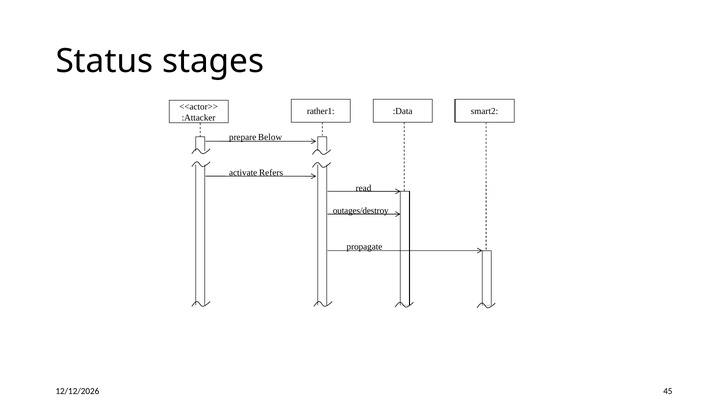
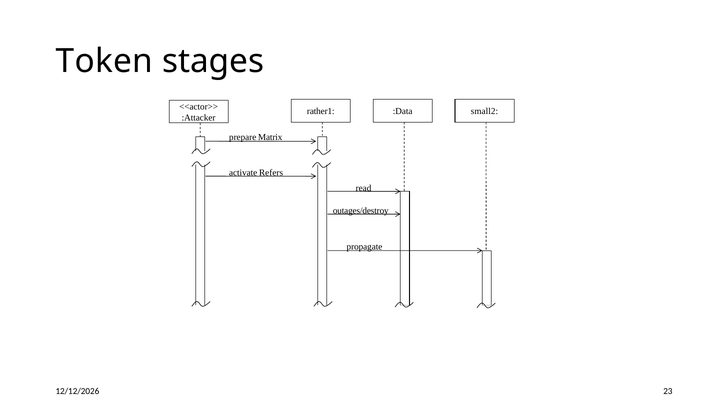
Status: Status -> Token
smart2: smart2 -> small2
Below: Below -> Matrix
45: 45 -> 23
